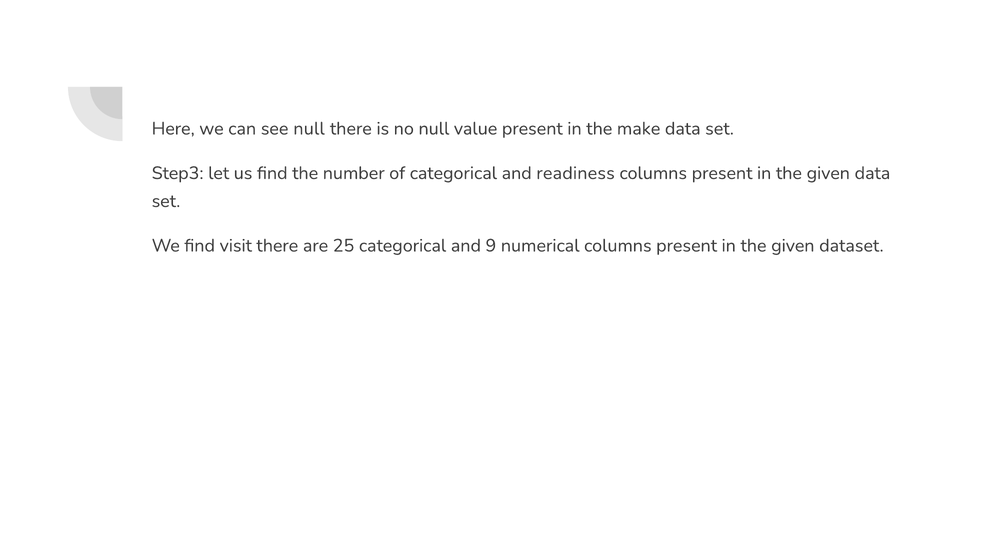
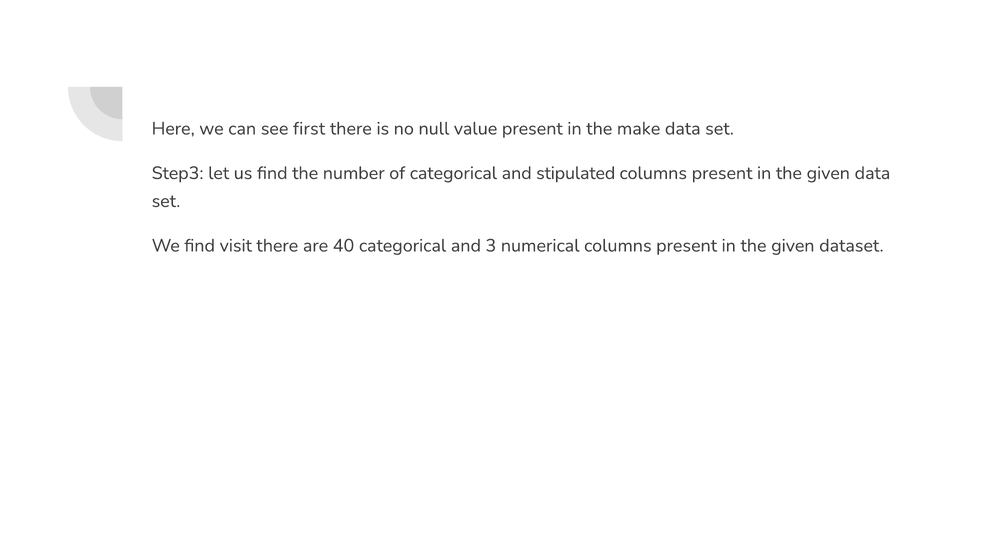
see null: null -> first
readiness: readiness -> stipulated
25: 25 -> 40
9: 9 -> 3
